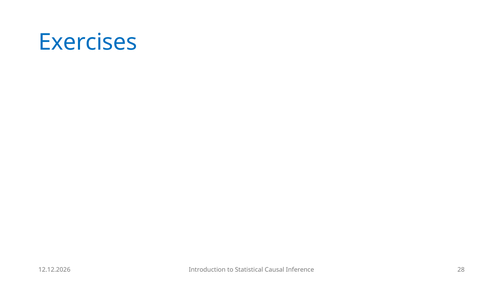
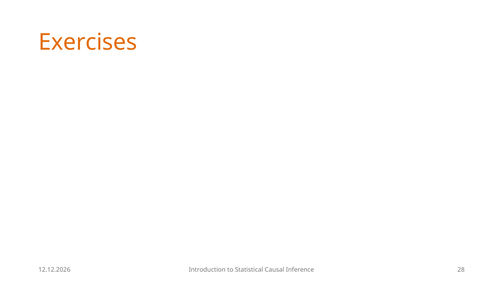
Exercises colour: blue -> orange
